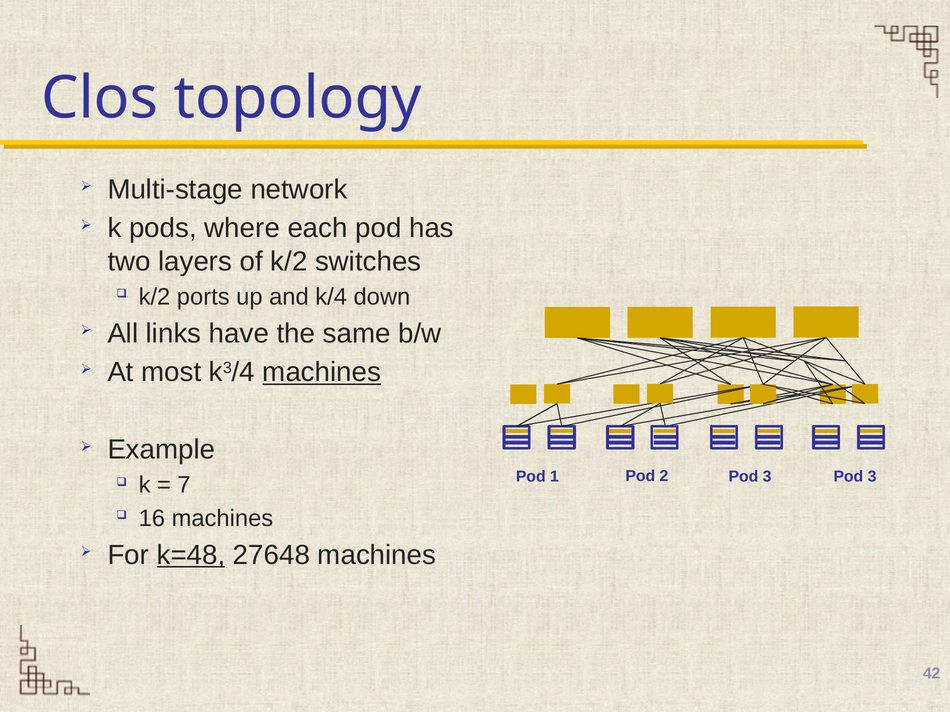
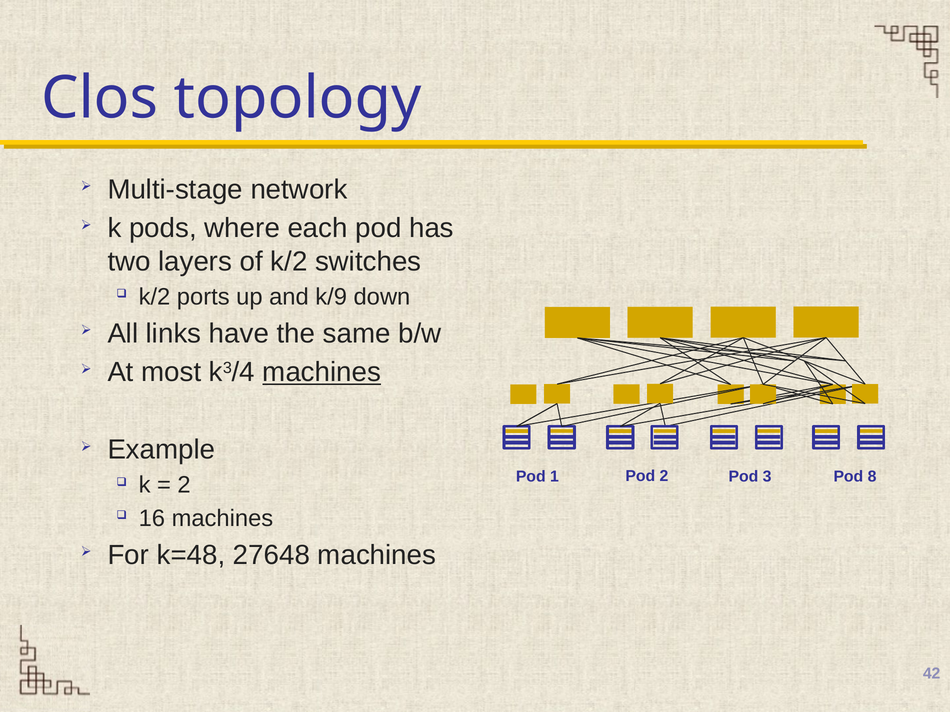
k/4: k/4 -> k/9
3 Pod 3: 3 -> 8
7 at (184, 485): 7 -> 2
k=48 underline: present -> none
